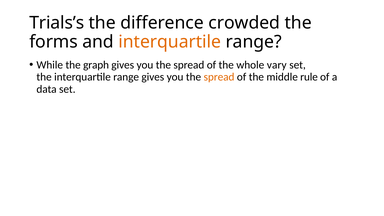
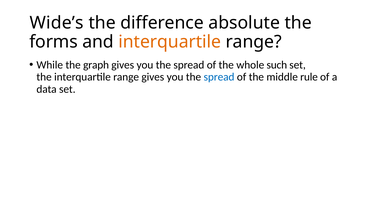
Trials’s: Trials’s -> Wide’s
crowded: crowded -> absolute
vary: vary -> such
spread at (219, 77) colour: orange -> blue
